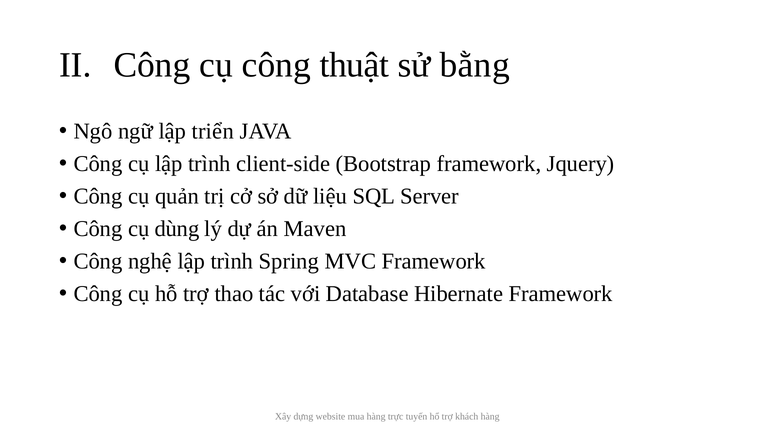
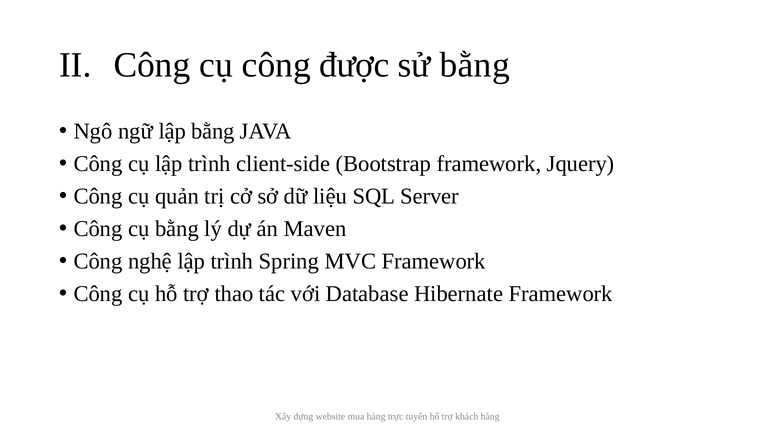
thuật: thuật -> được
lập triển: triển -> bằng
cụ dùng: dùng -> bằng
